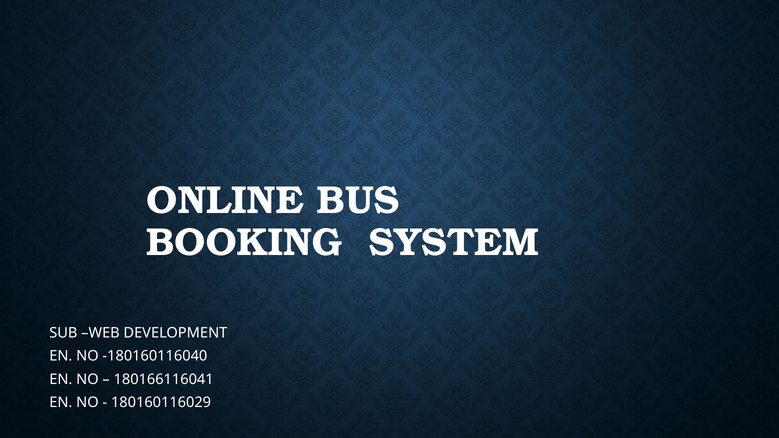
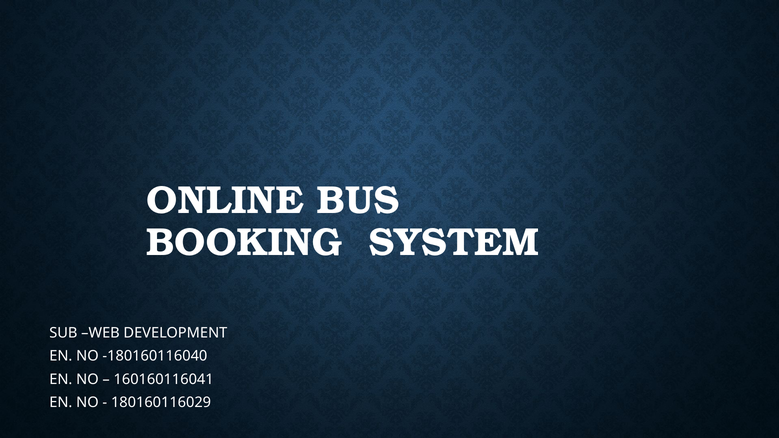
180166116041: 180166116041 -> 160160116041
